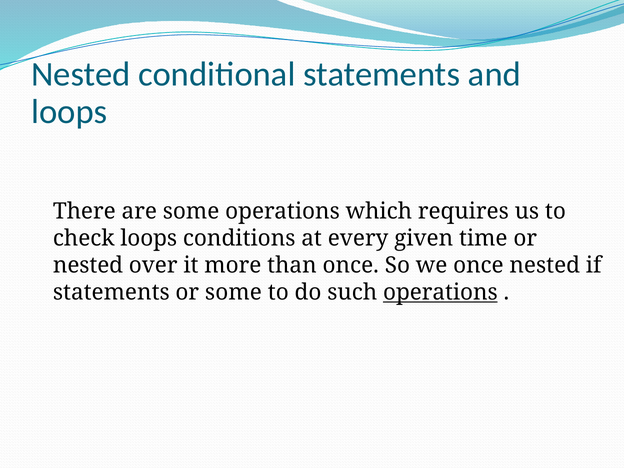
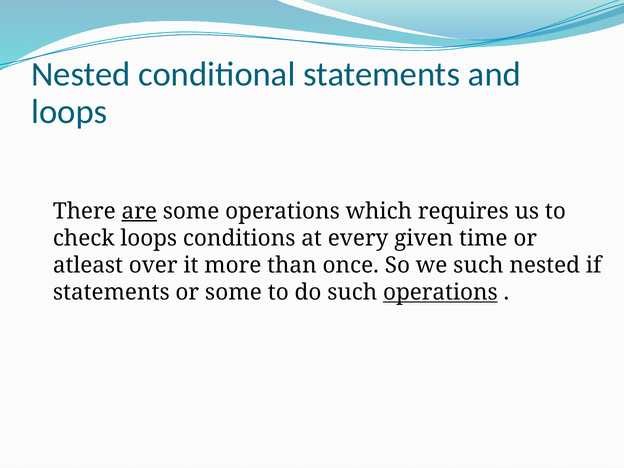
are underline: none -> present
nested at (88, 265): nested -> atleast
we once: once -> such
